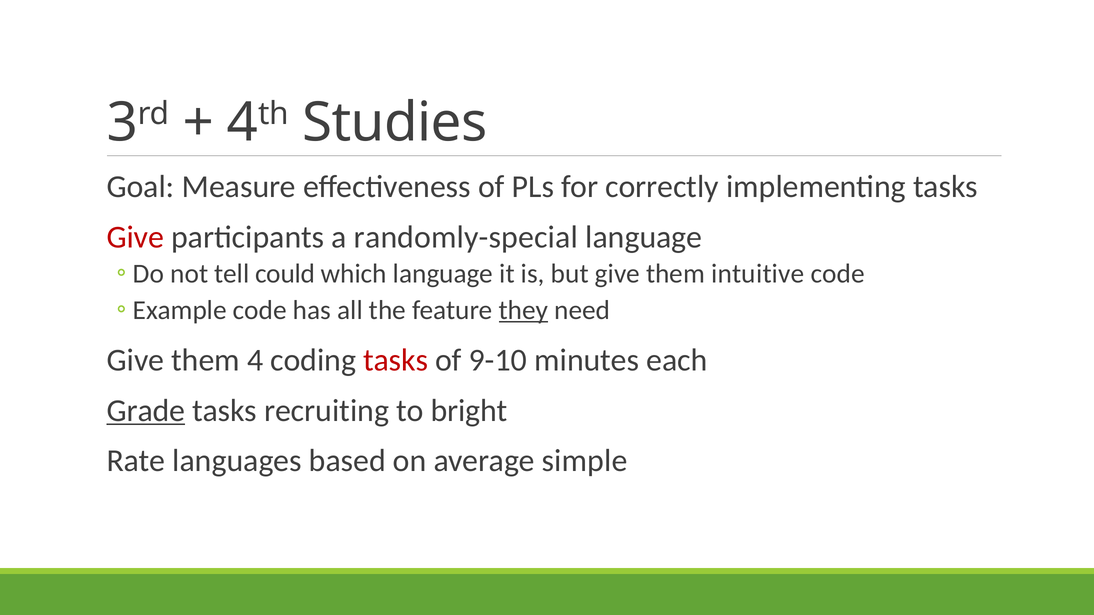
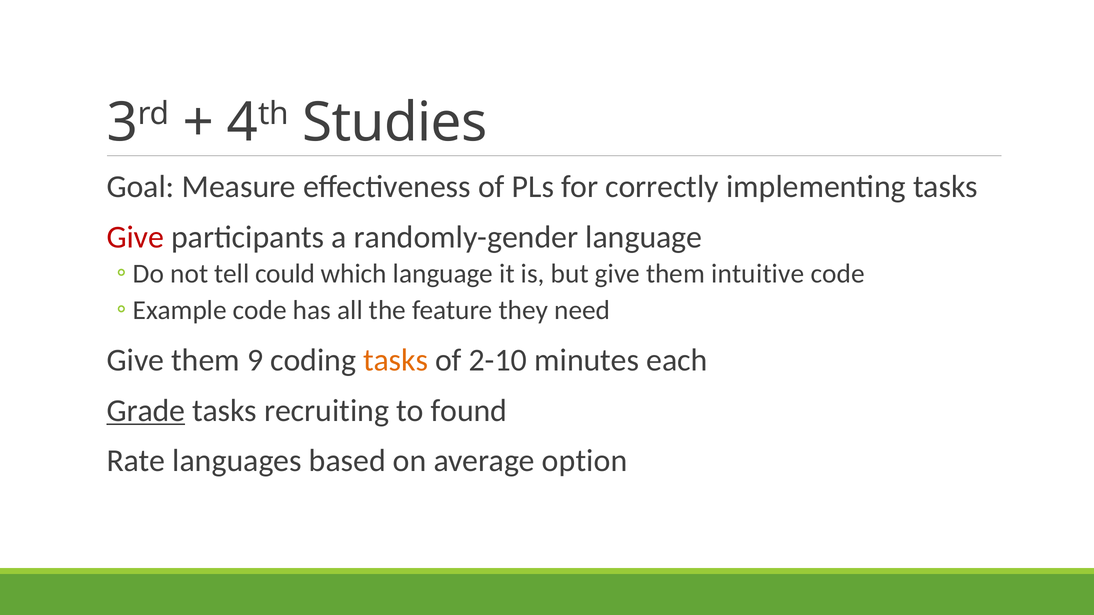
randomly-special: randomly-special -> randomly-gender
they underline: present -> none
them 4: 4 -> 9
tasks at (396, 360) colour: red -> orange
9-10: 9-10 -> 2-10
bright: bright -> found
simple: simple -> option
